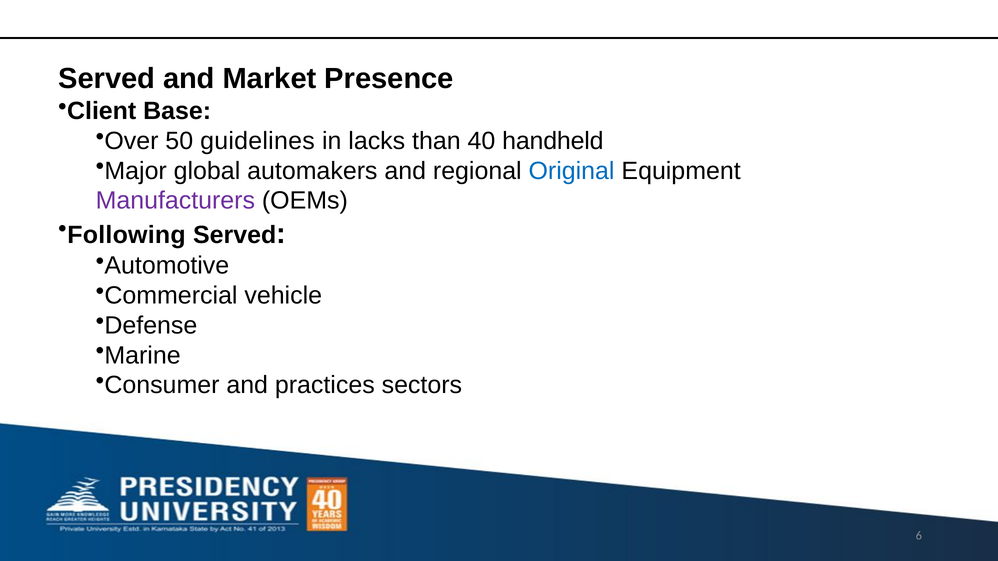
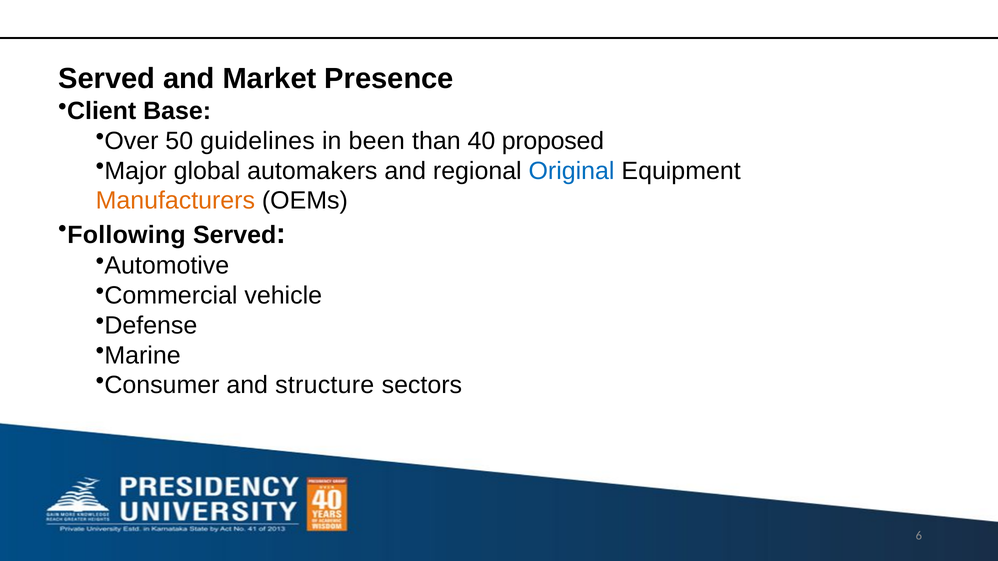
lacks: lacks -> been
handheld: handheld -> proposed
Manufacturers colour: purple -> orange
practices: practices -> structure
